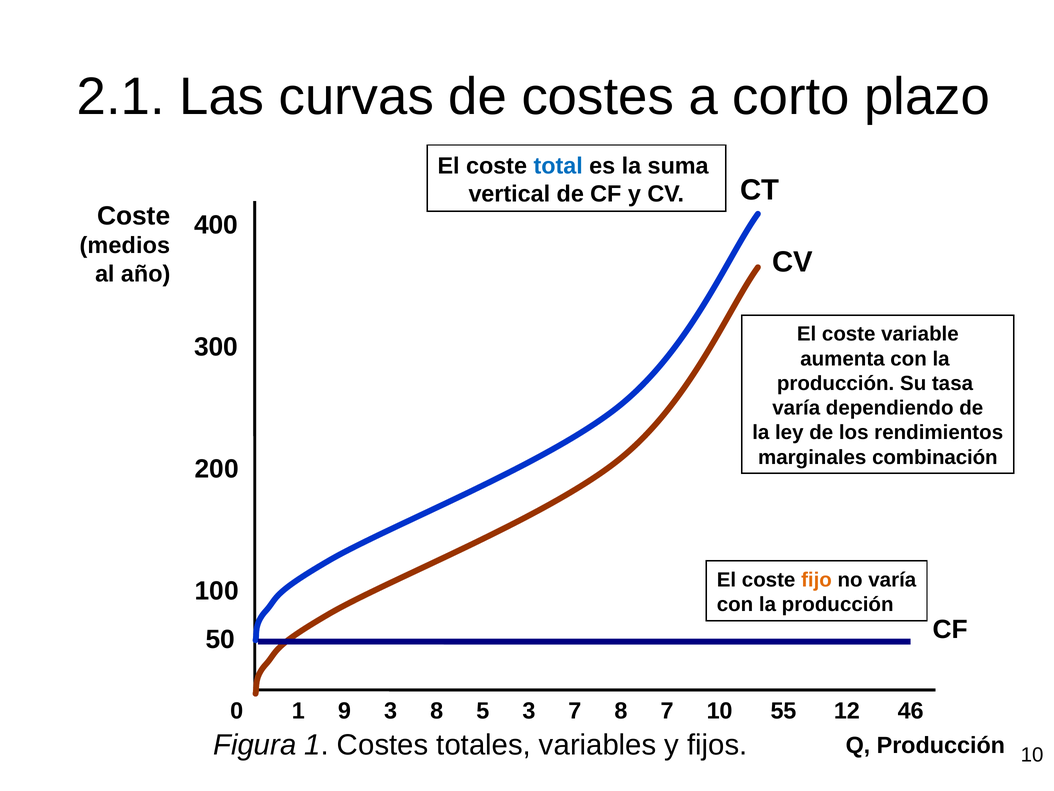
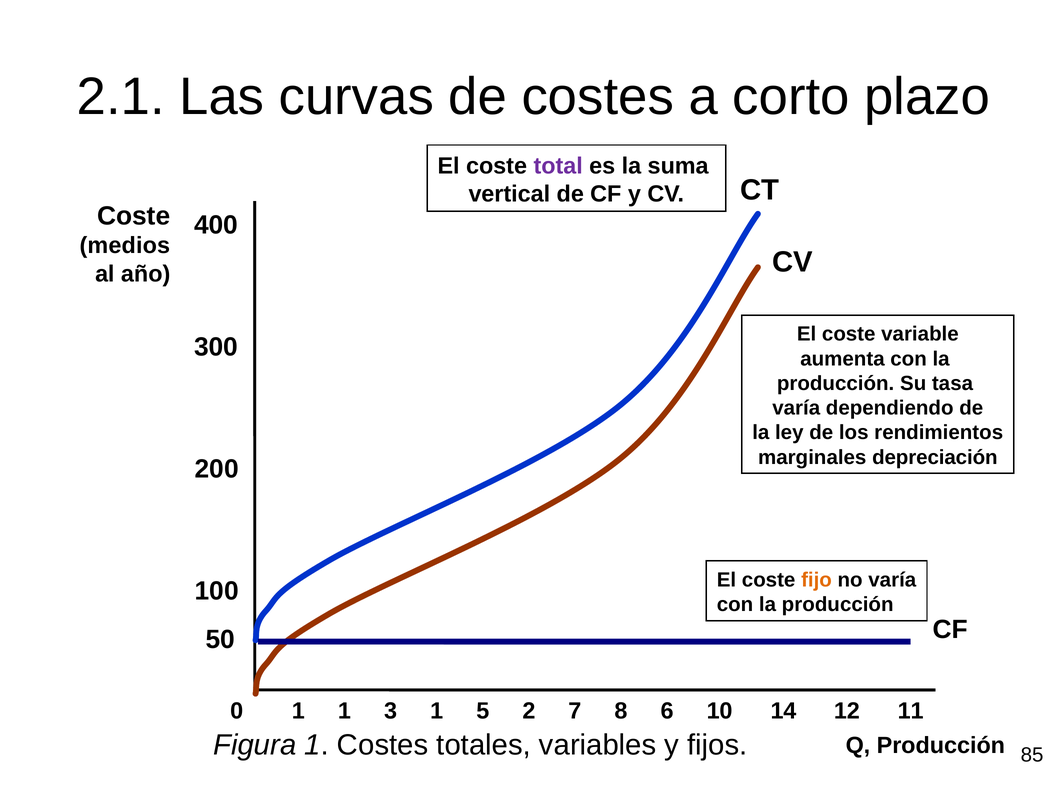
total colour: blue -> purple
combinación: combinación -> depreciación
1 9: 9 -> 1
3 8: 8 -> 1
5 3: 3 -> 2
8 7: 7 -> 6
55: 55 -> 14
46: 46 -> 11
fijos 10: 10 -> 85
